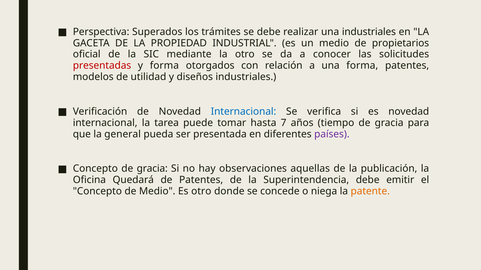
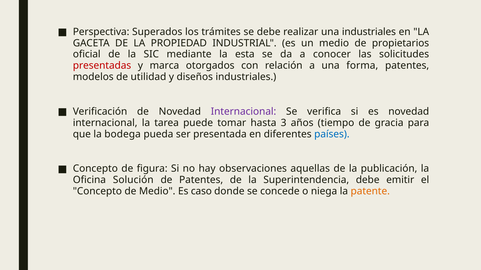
la otro: otro -> esta
y forma: forma -> marca
Internacional at (244, 112) colour: blue -> purple
7: 7 -> 3
general: general -> bodega
países colour: purple -> blue
Concepto de gracia: gracia -> figura
Quedará: Quedará -> Solución
Es otro: otro -> caso
